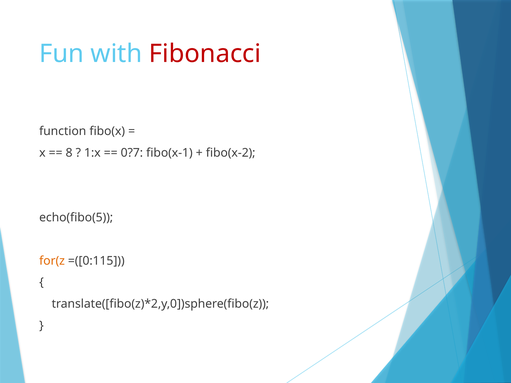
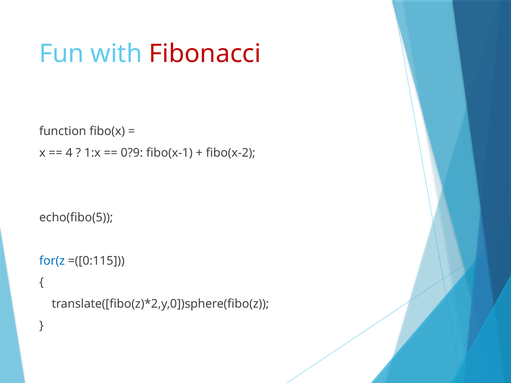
8: 8 -> 4
0?7: 0?7 -> 0?9
for(z colour: orange -> blue
